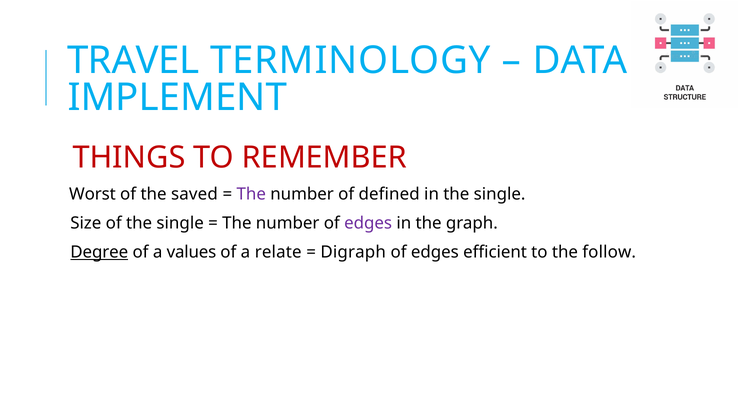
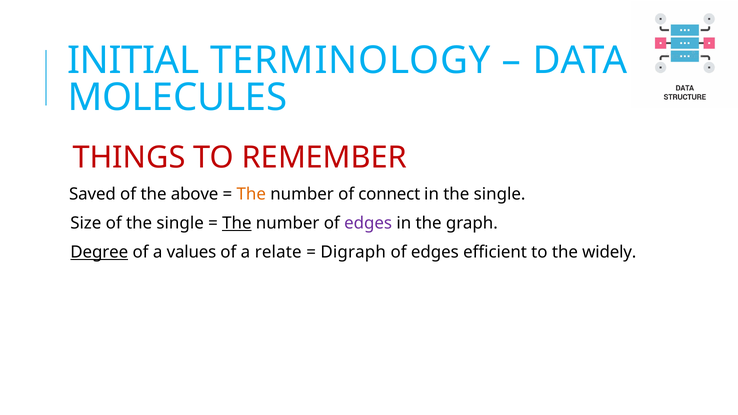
TRAVEL: TRAVEL -> INITIAL
IMPLEMENT: IMPLEMENT -> MOLECULES
Worst: Worst -> Saved
saved: saved -> above
The at (251, 194) colour: purple -> orange
defined: defined -> connect
The at (237, 223) underline: none -> present
follow: follow -> widely
